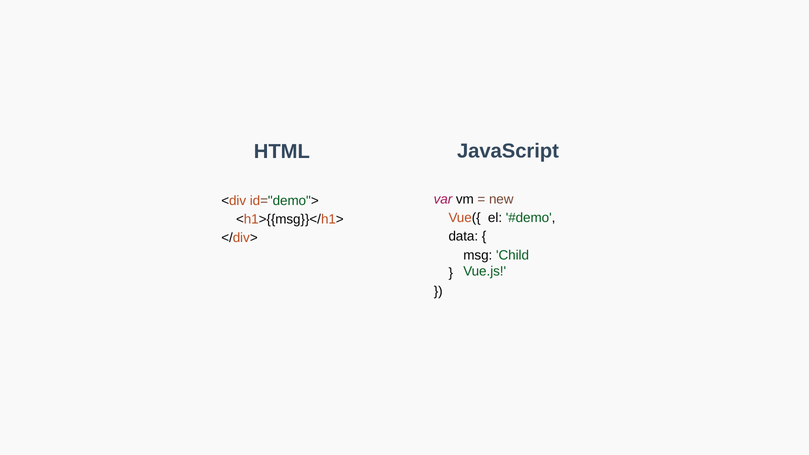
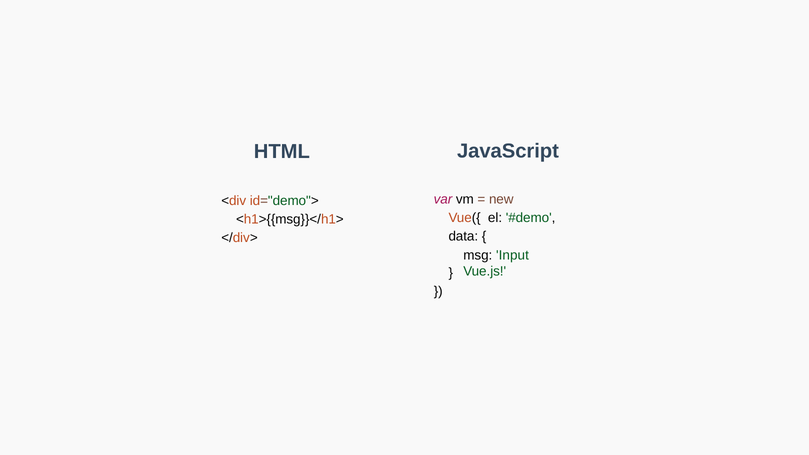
Child: Child -> Input
